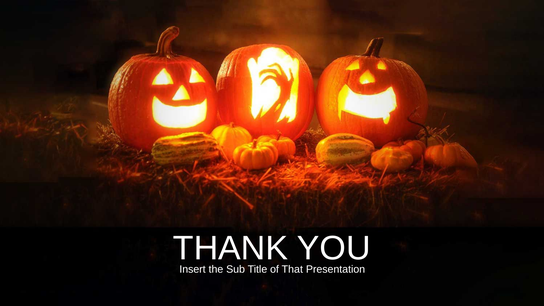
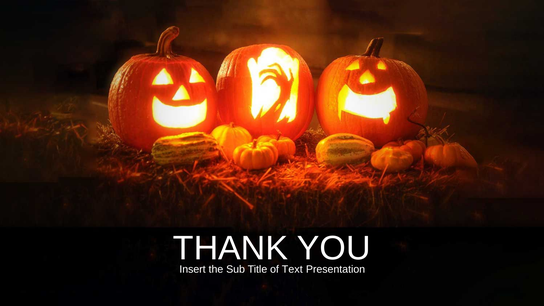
That: That -> Text
